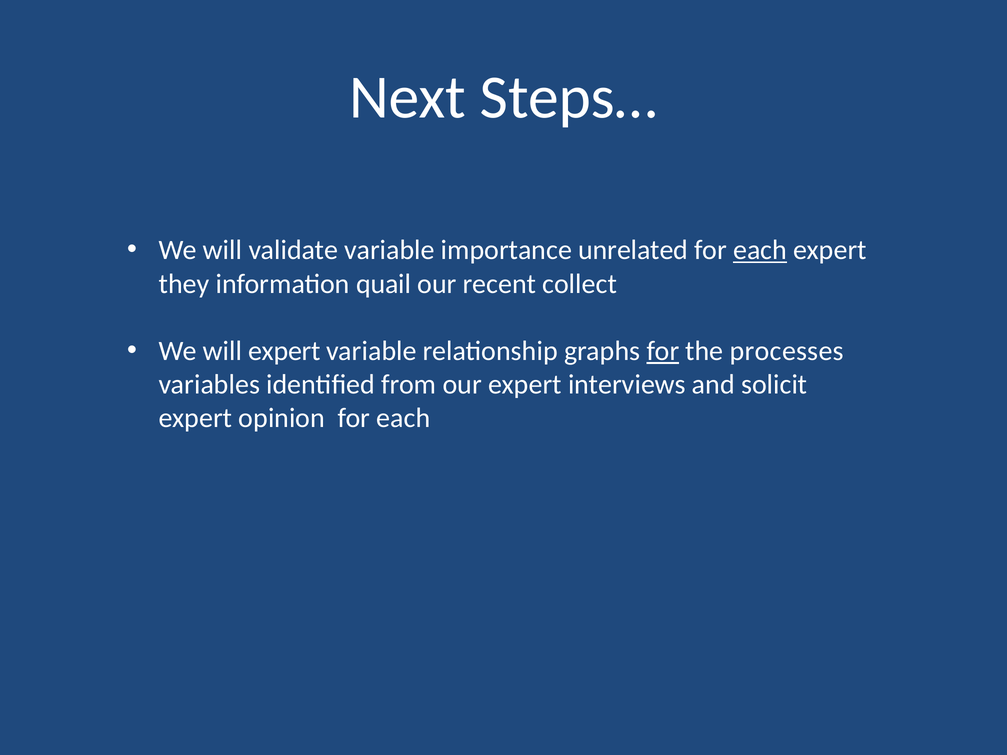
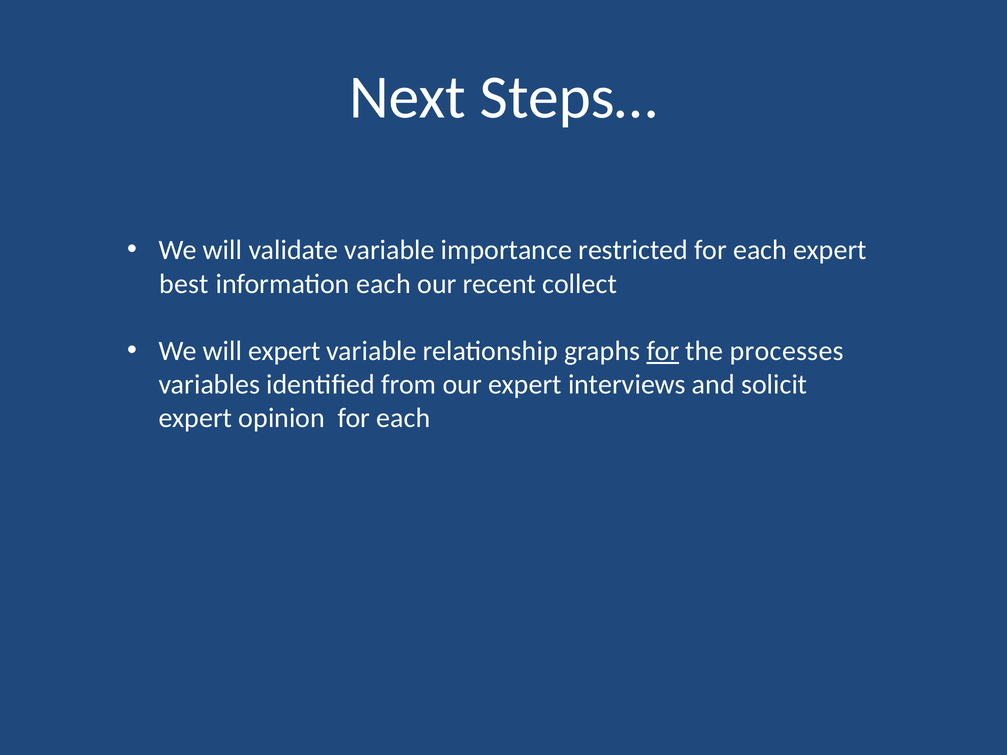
unrelated: unrelated -> restricted
each at (760, 250) underline: present -> none
they: they -> best
information quail: quail -> each
